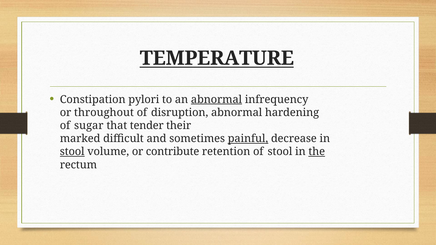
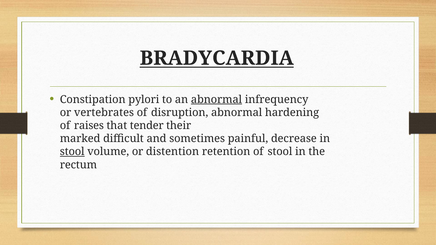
TEMPERATURE: TEMPERATURE -> BRADYCARDIA
throughout: throughout -> vertebrates
sugar: sugar -> raises
painful underline: present -> none
contribute: contribute -> distention
the underline: present -> none
